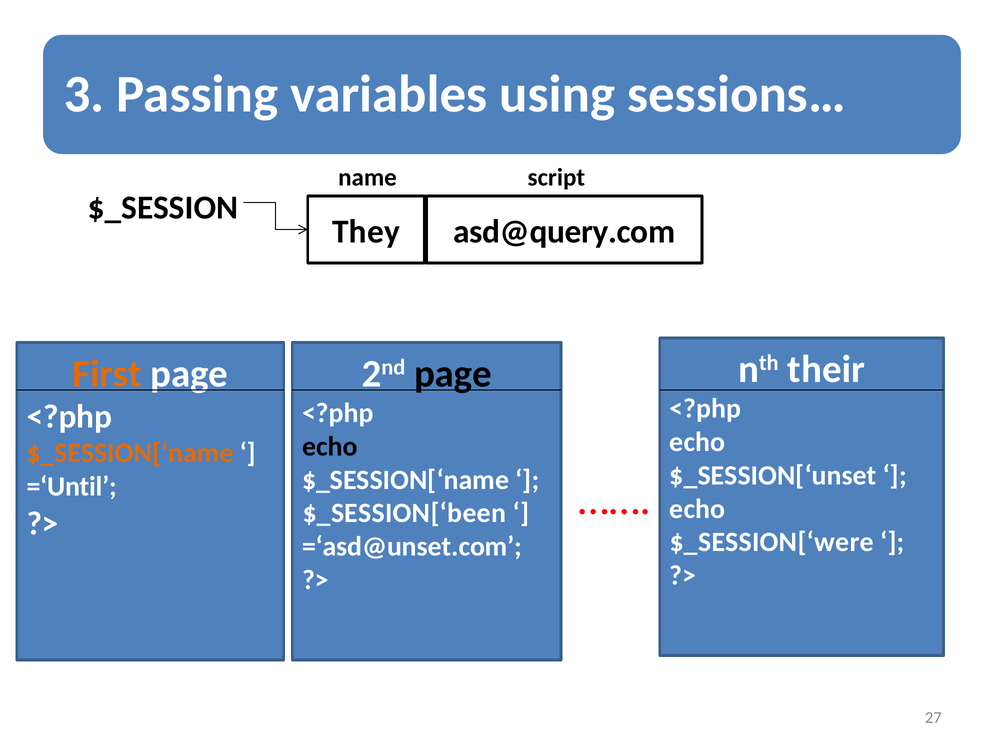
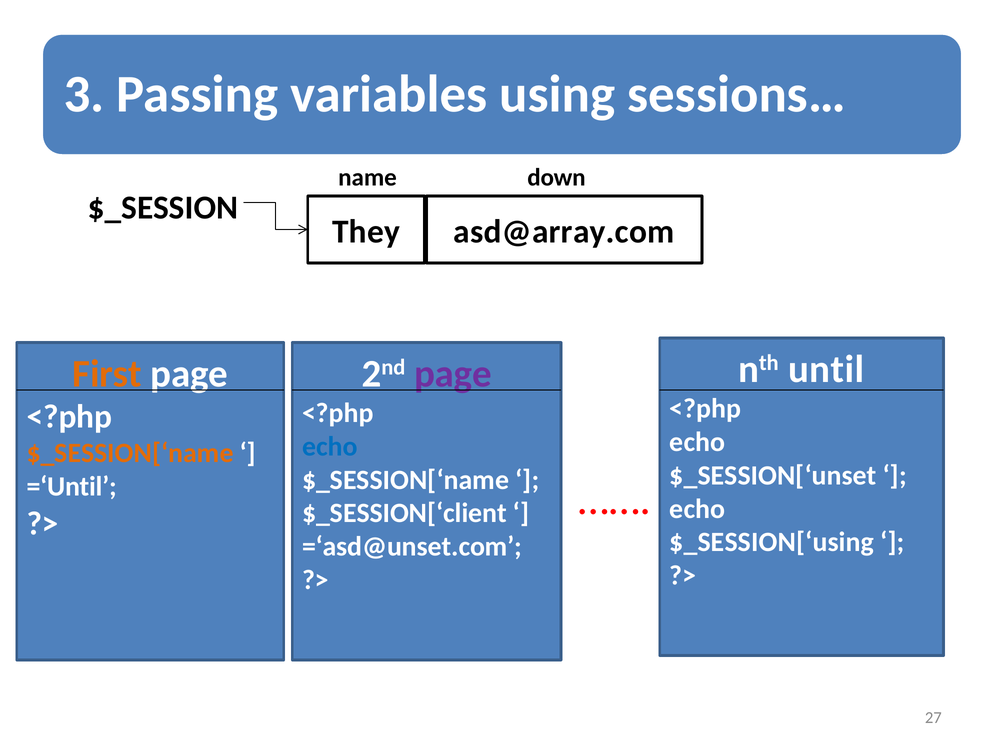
script: script -> down
asd@query.com: asd@query.com -> asd@array.com
their: their -> until
page at (453, 373) colour: black -> purple
echo at (330, 446) colour: black -> blue
$_SESSION[‘been: $_SESSION[‘been -> $_SESSION[‘client
$_SESSION[‘were: $_SESSION[‘were -> $_SESSION[‘using
